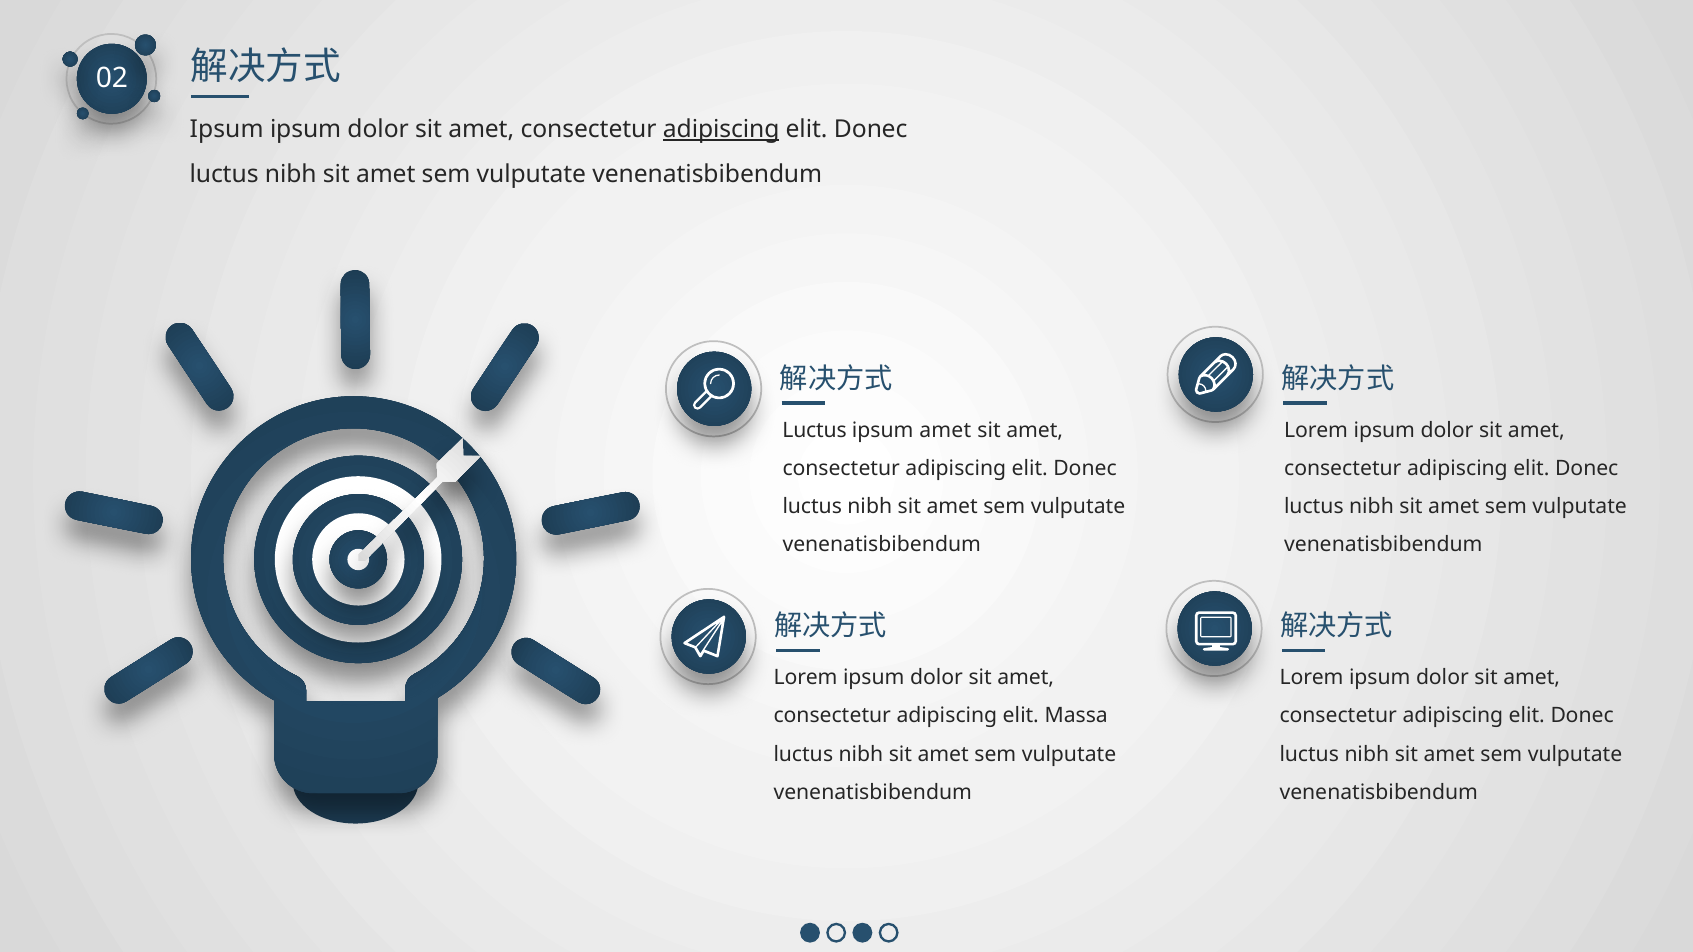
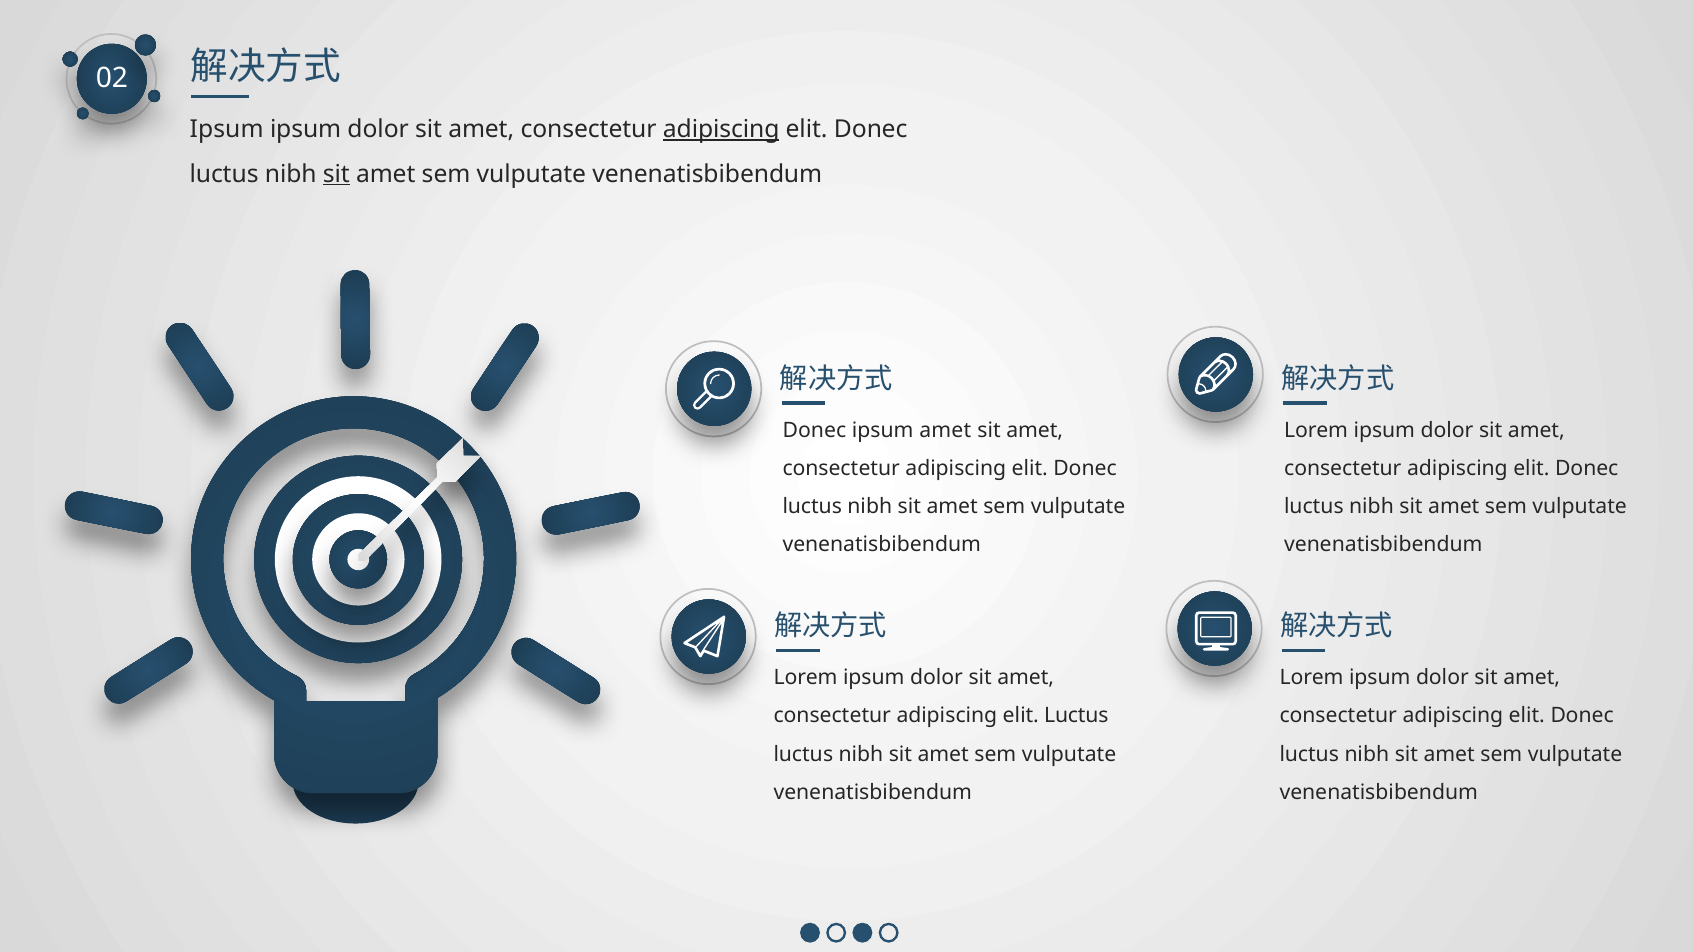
sit at (336, 174) underline: none -> present
Luctus at (815, 430): Luctus -> Donec
elit Massa: Massa -> Luctus
